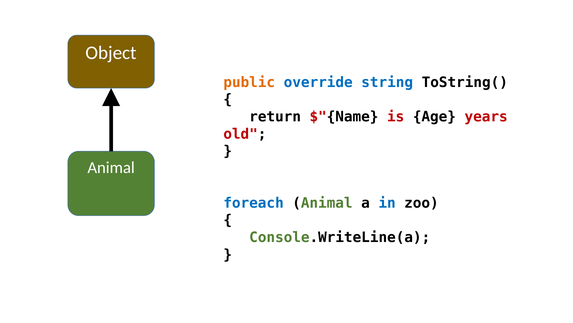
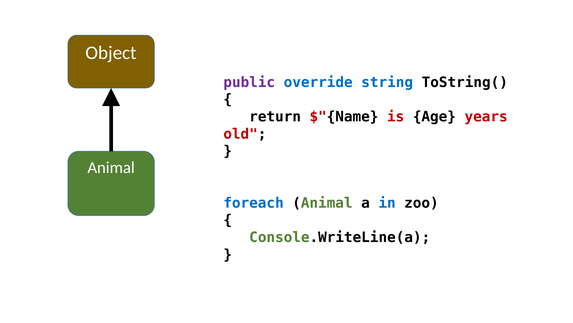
public colour: orange -> purple
